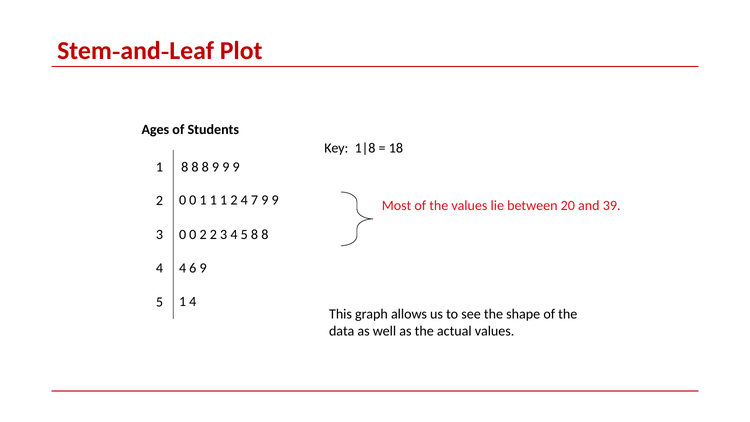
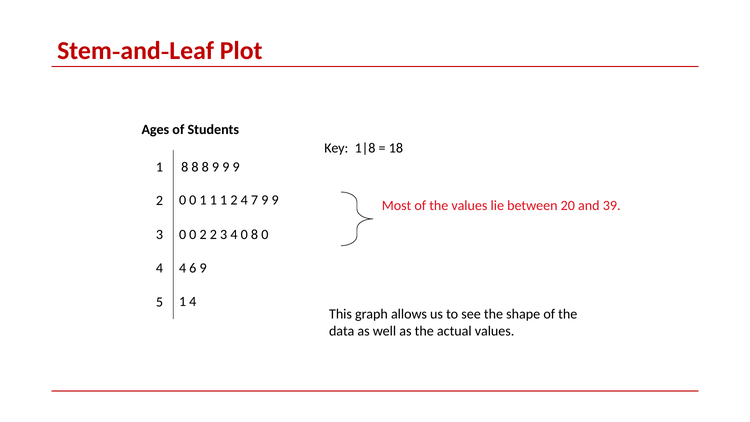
5 at (244, 235): 5 -> 0
8 at (265, 235): 8 -> 0
